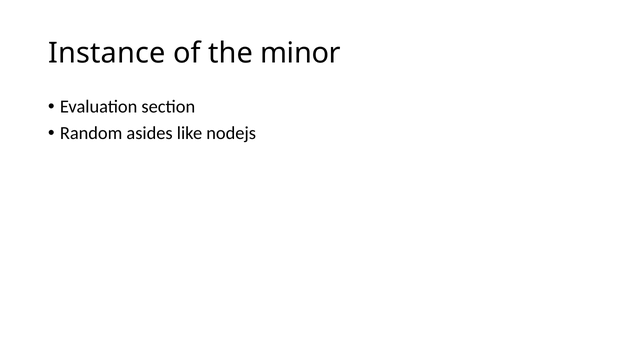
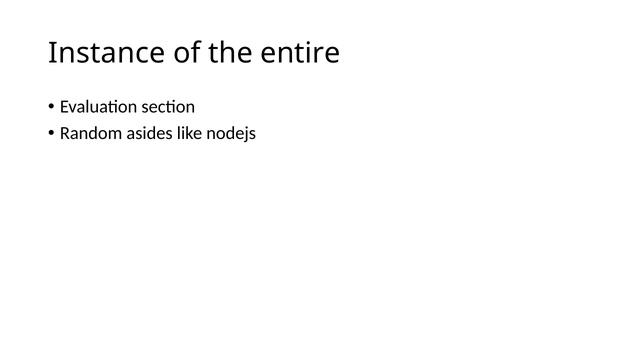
minor: minor -> entire
